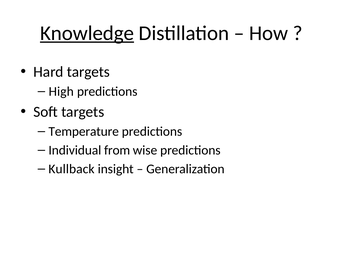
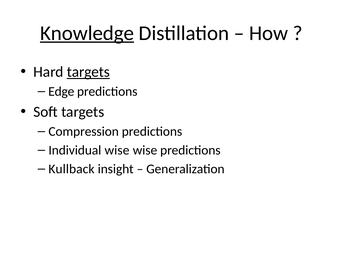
targets at (88, 72) underline: none -> present
High: High -> Edge
Temperature: Temperature -> Compression
Individual from: from -> wise
